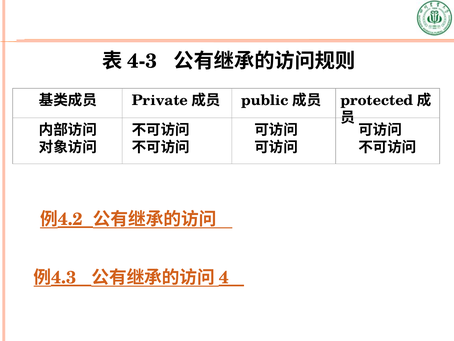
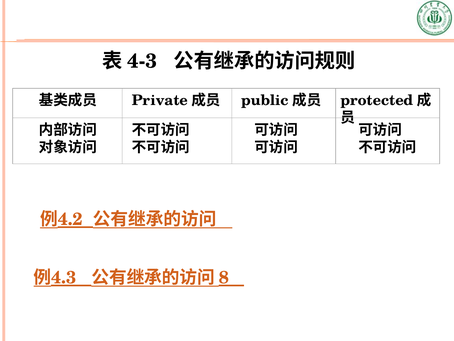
4: 4 -> 8
